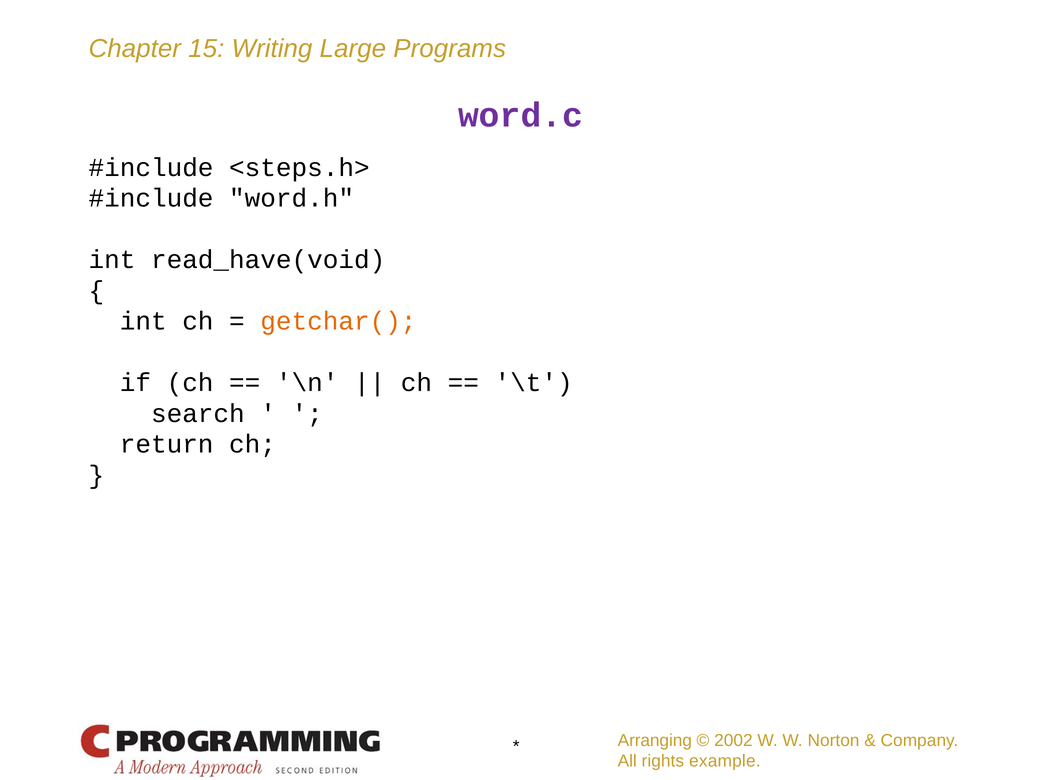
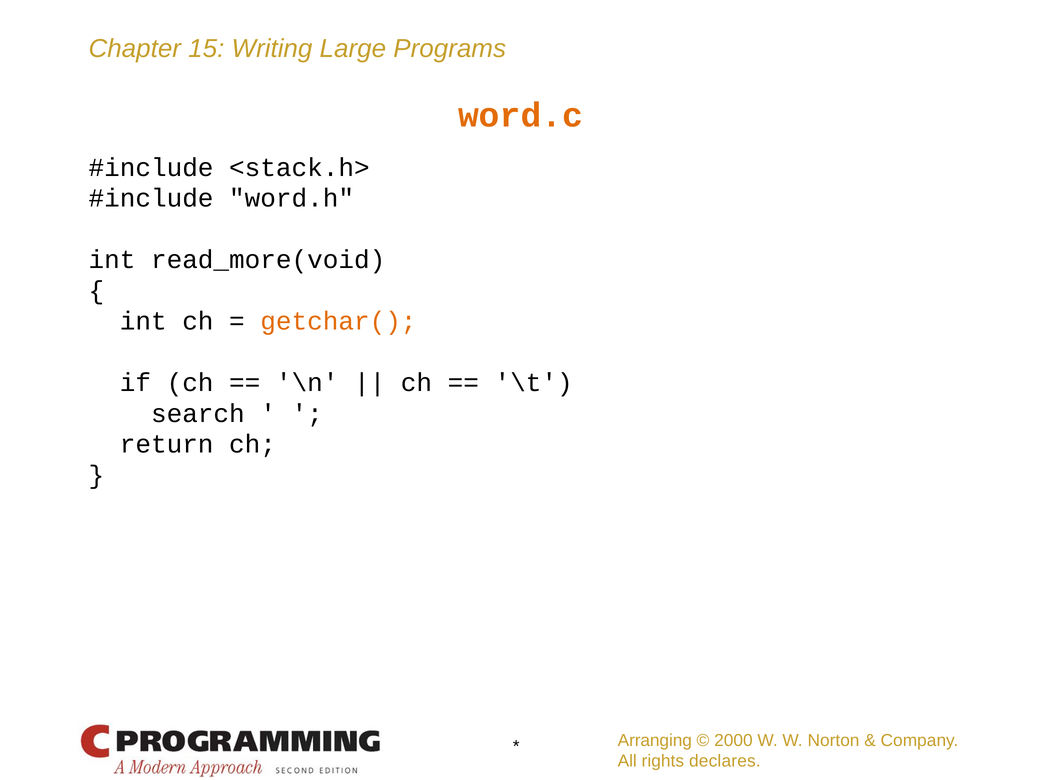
word.c colour: purple -> orange
<steps.h>: <steps.h> -> <stack.h>
read_have(void: read_have(void -> read_more(void
2002: 2002 -> 2000
example: example -> declares
